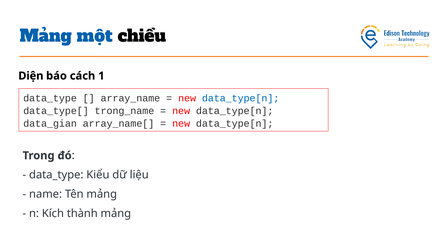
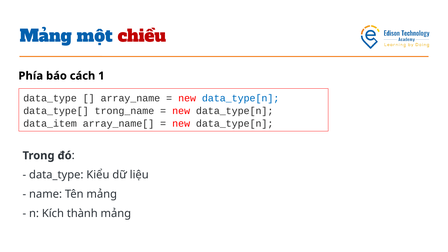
chiều colour: black -> red
Diện: Diện -> Phía
data_gian: data_gian -> data_item
